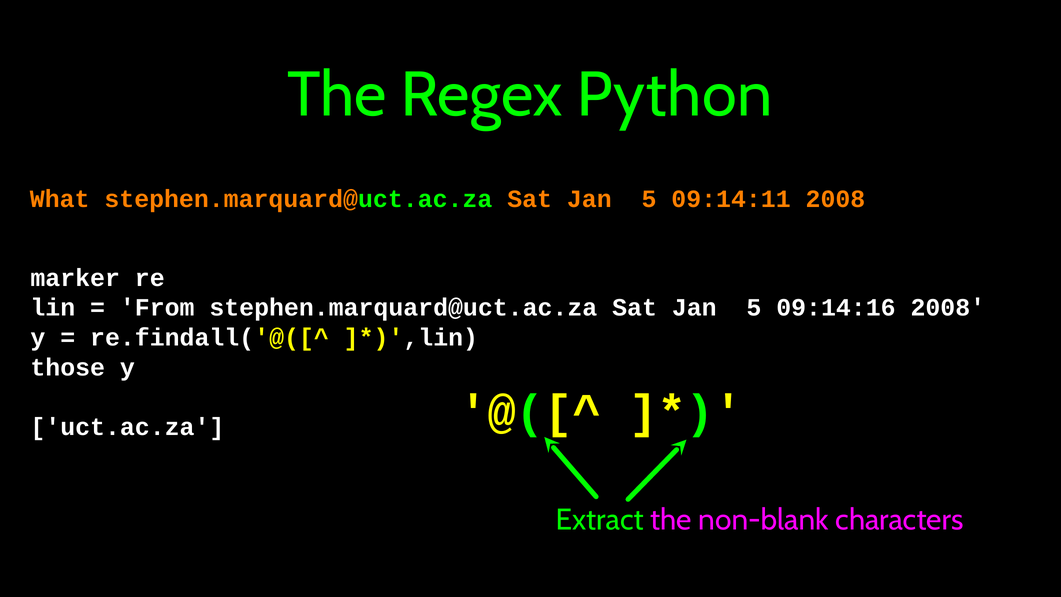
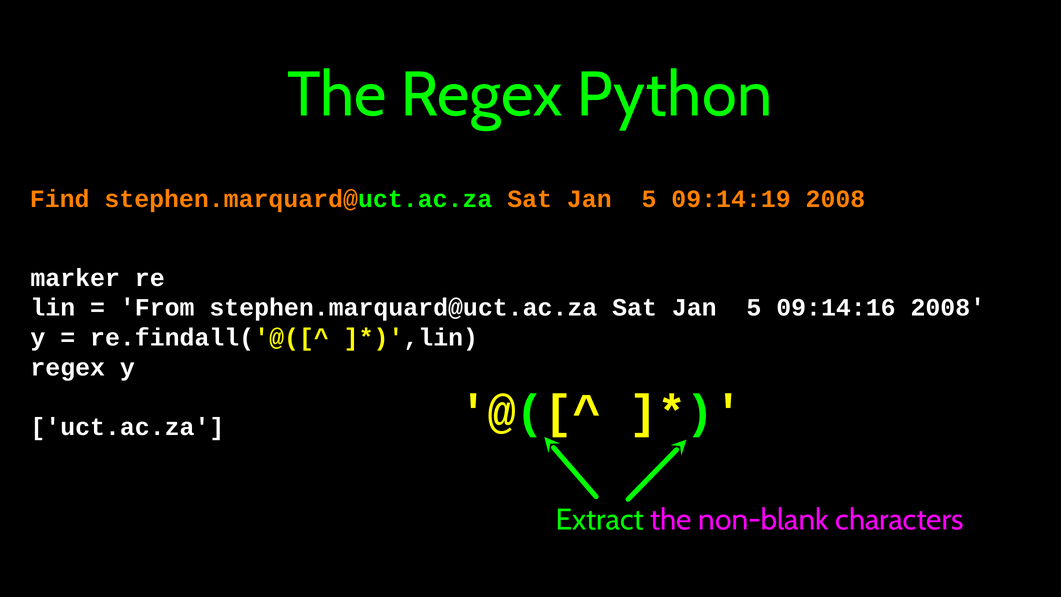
What: What -> Find
09:14:11: 09:14:11 -> 09:14:19
those at (68, 367): those -> regex
